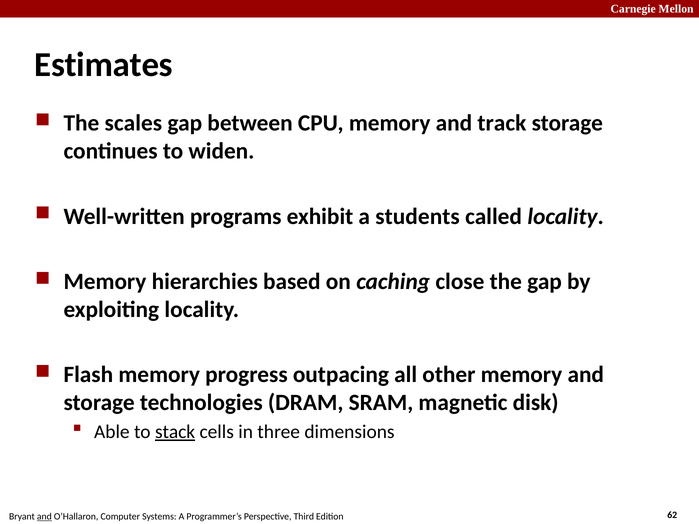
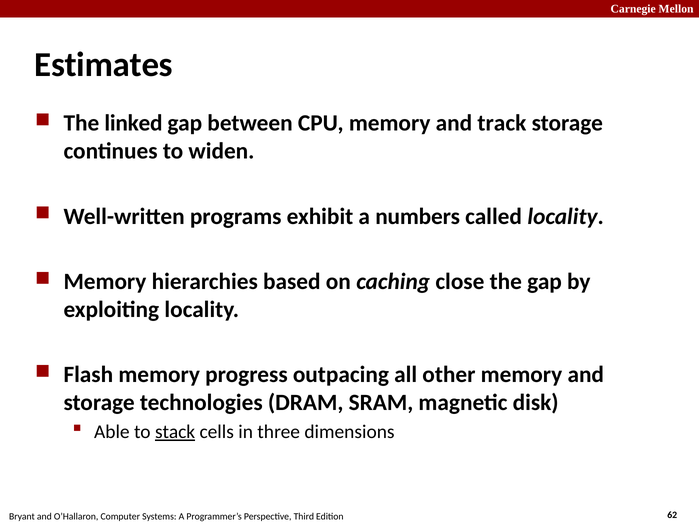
scales: scales -> linked
students: students -> numbers
and at (44, 517) underline: present -> none
